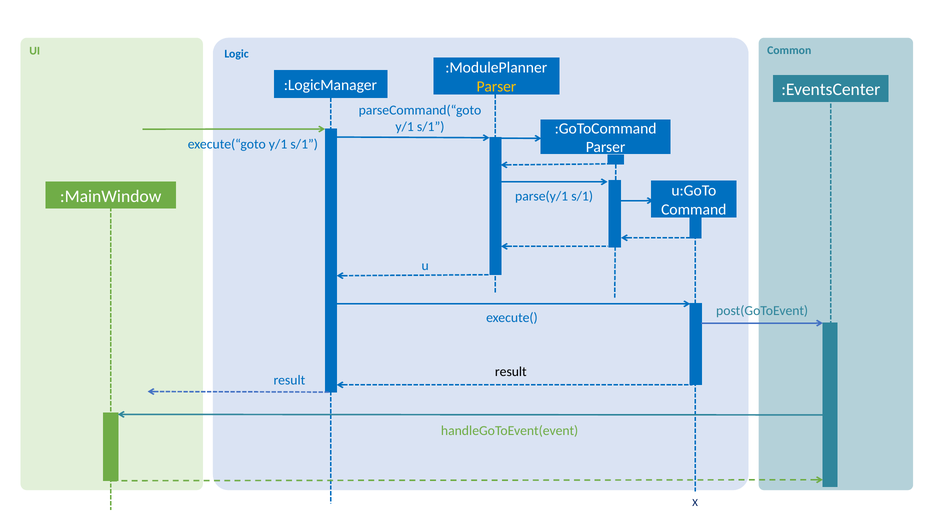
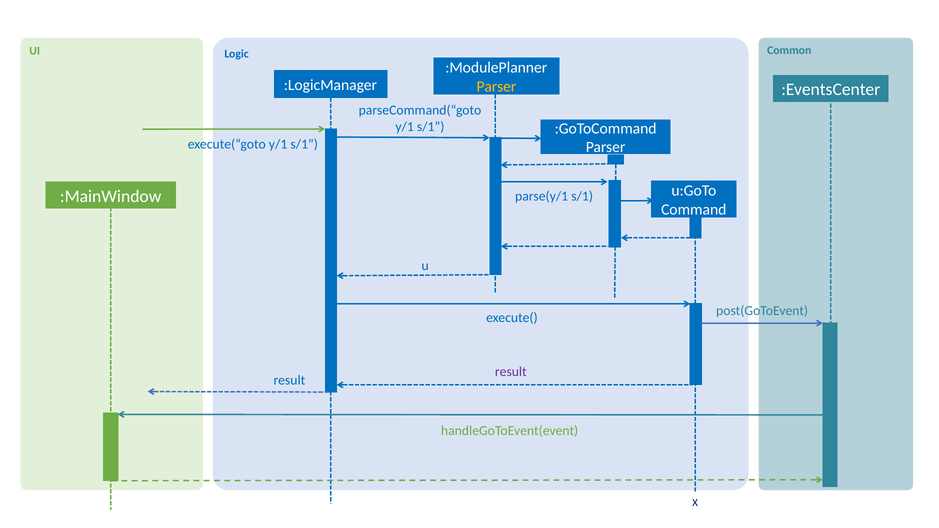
result at (511, 372) colour: black -> purple
